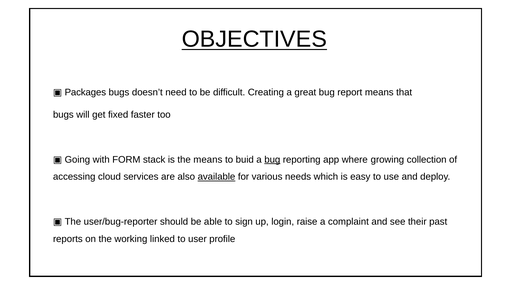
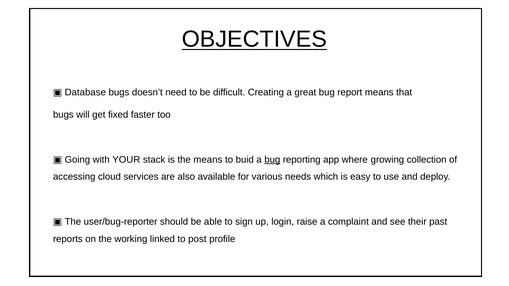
Packages: Packages -> Database
FORM: FORM -> YOUR
available underline: present -> none
user: user -> post
